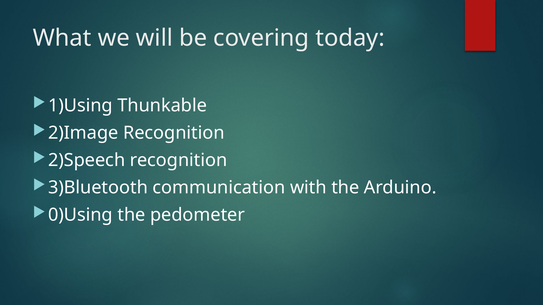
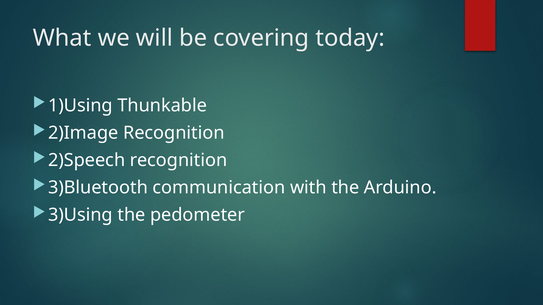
0)Using: 0)Using -> 3)Using
